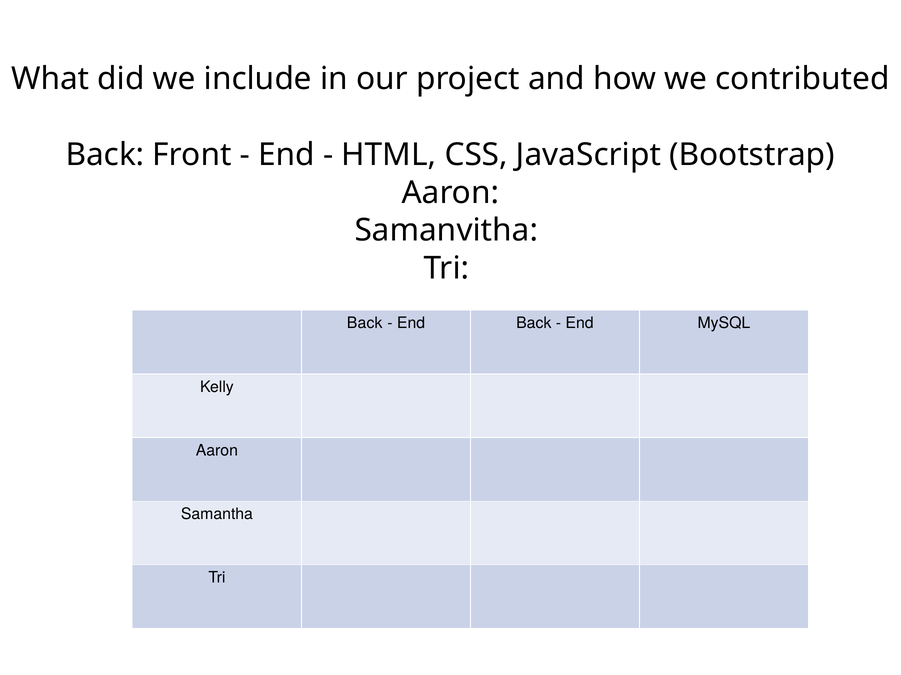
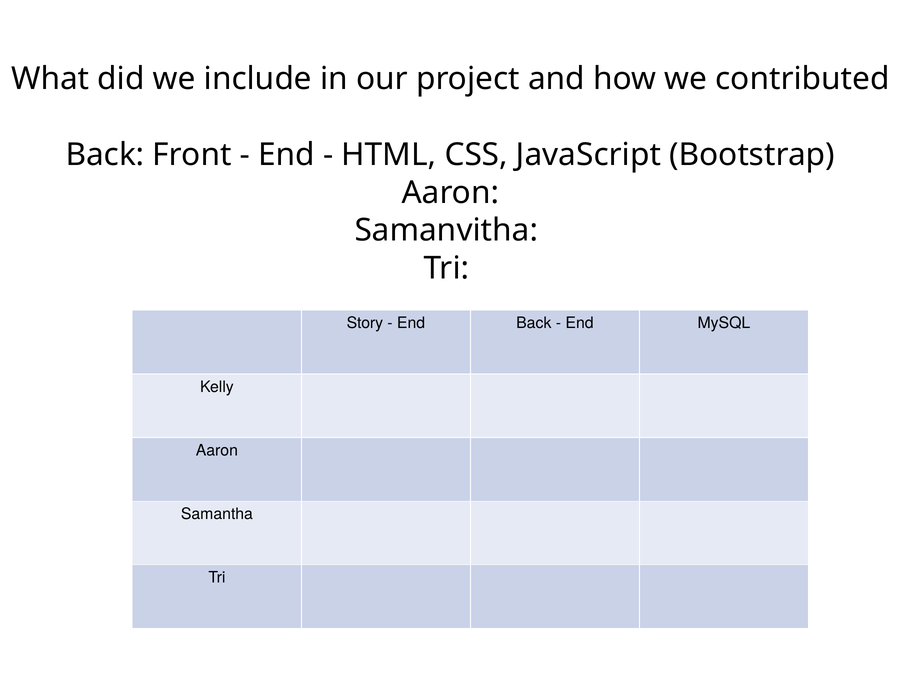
Back at (365, 324): Back -> Story
